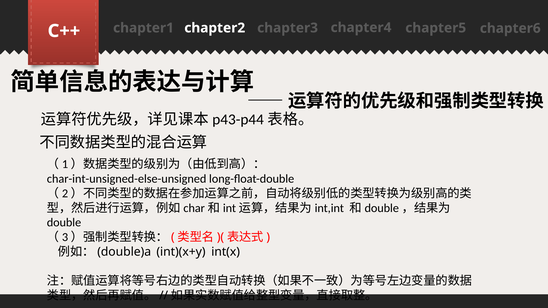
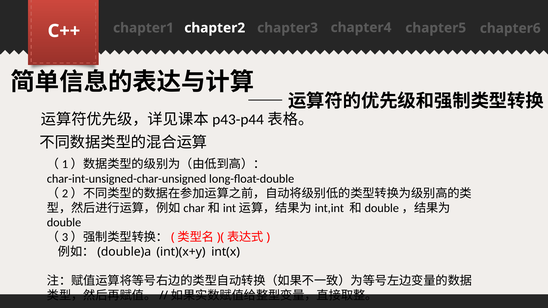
char-int-unsigned-else-unsigned: char-int-unsigned-else-unsigned -> char-int-unsigned-char-unsigned
